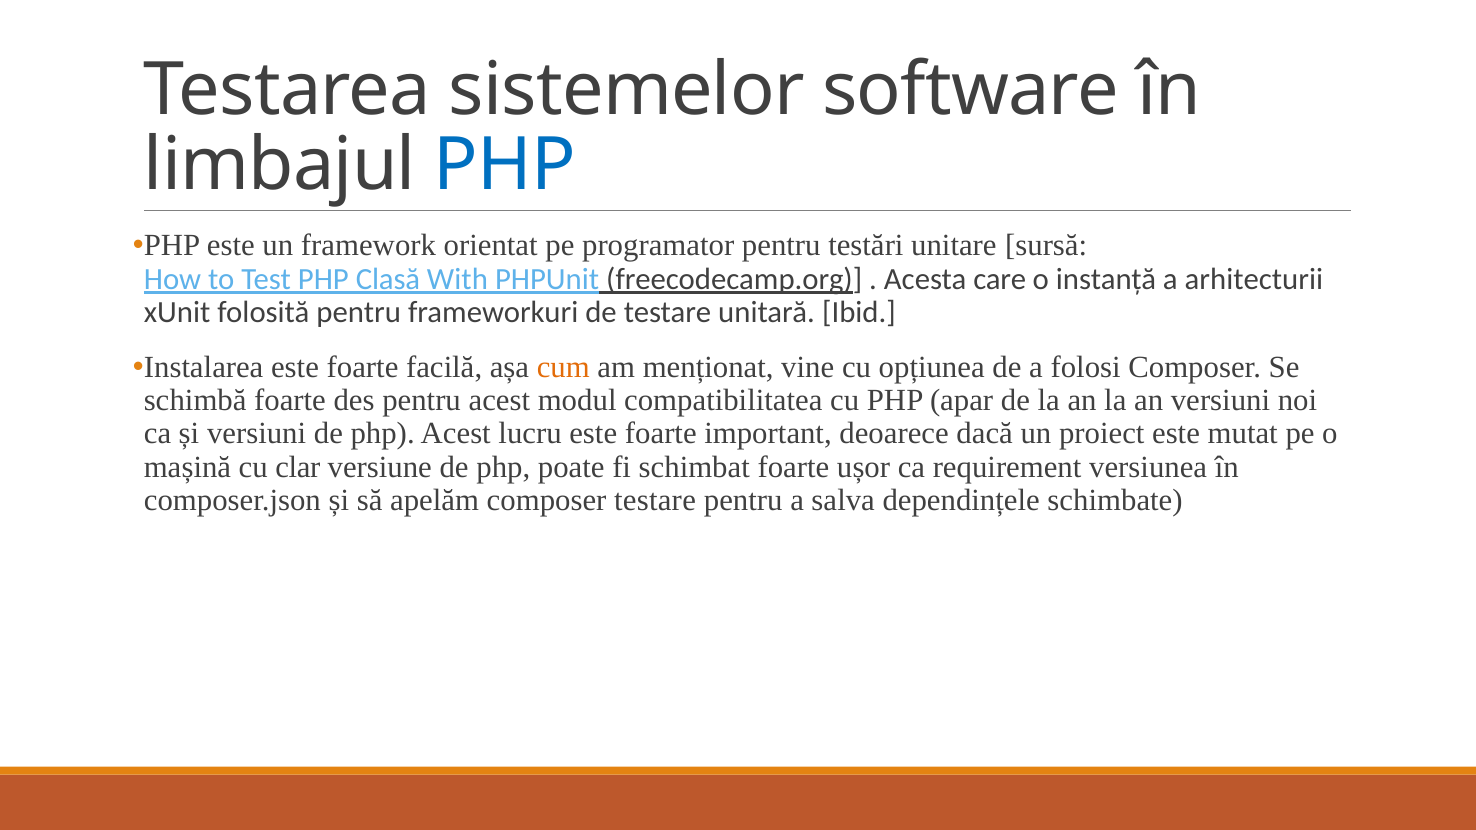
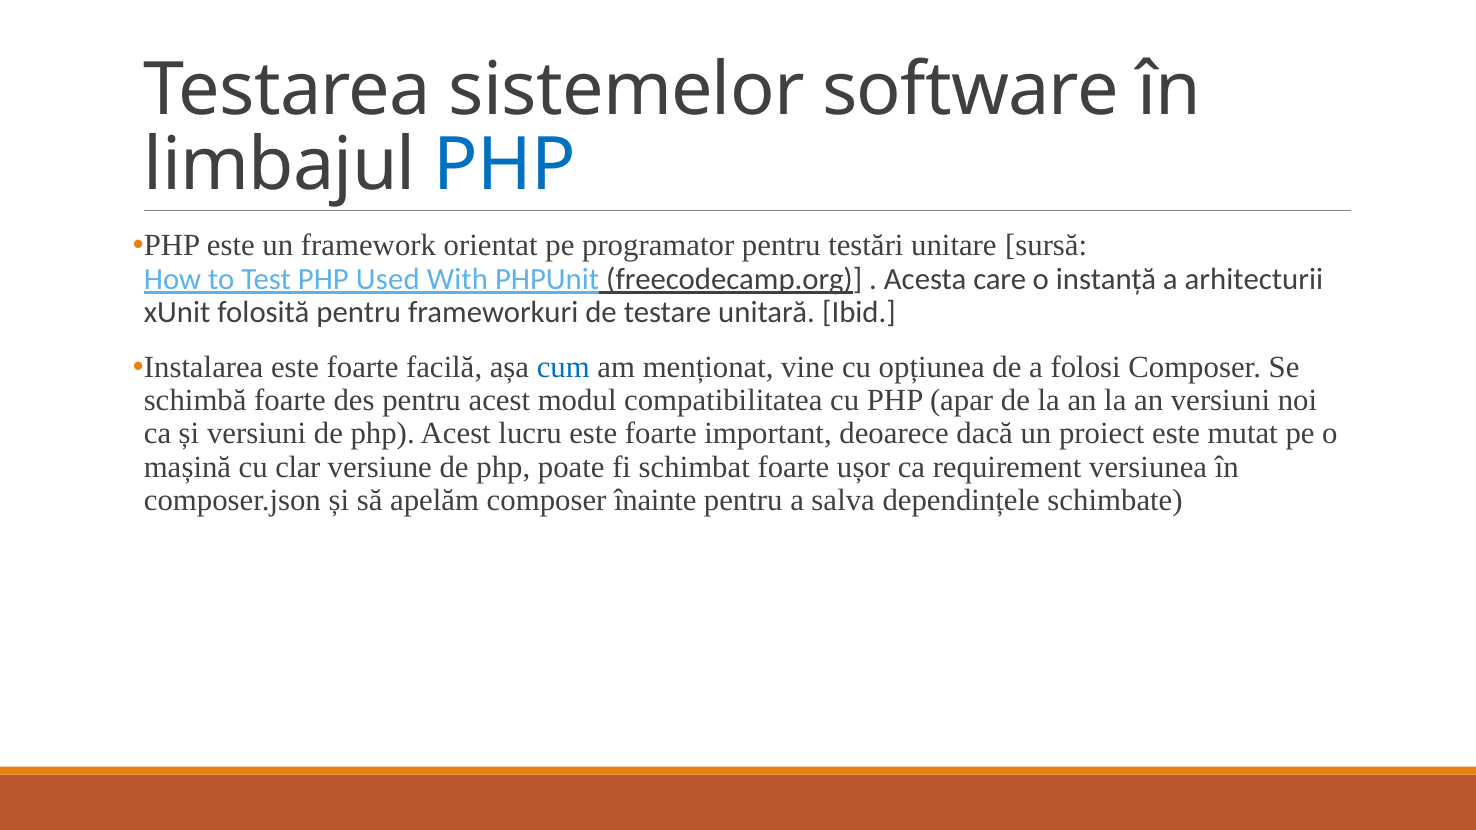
Clasă: Clasă -> Used
cum colour: orange -> blue
composer testare: testare -> înainte
